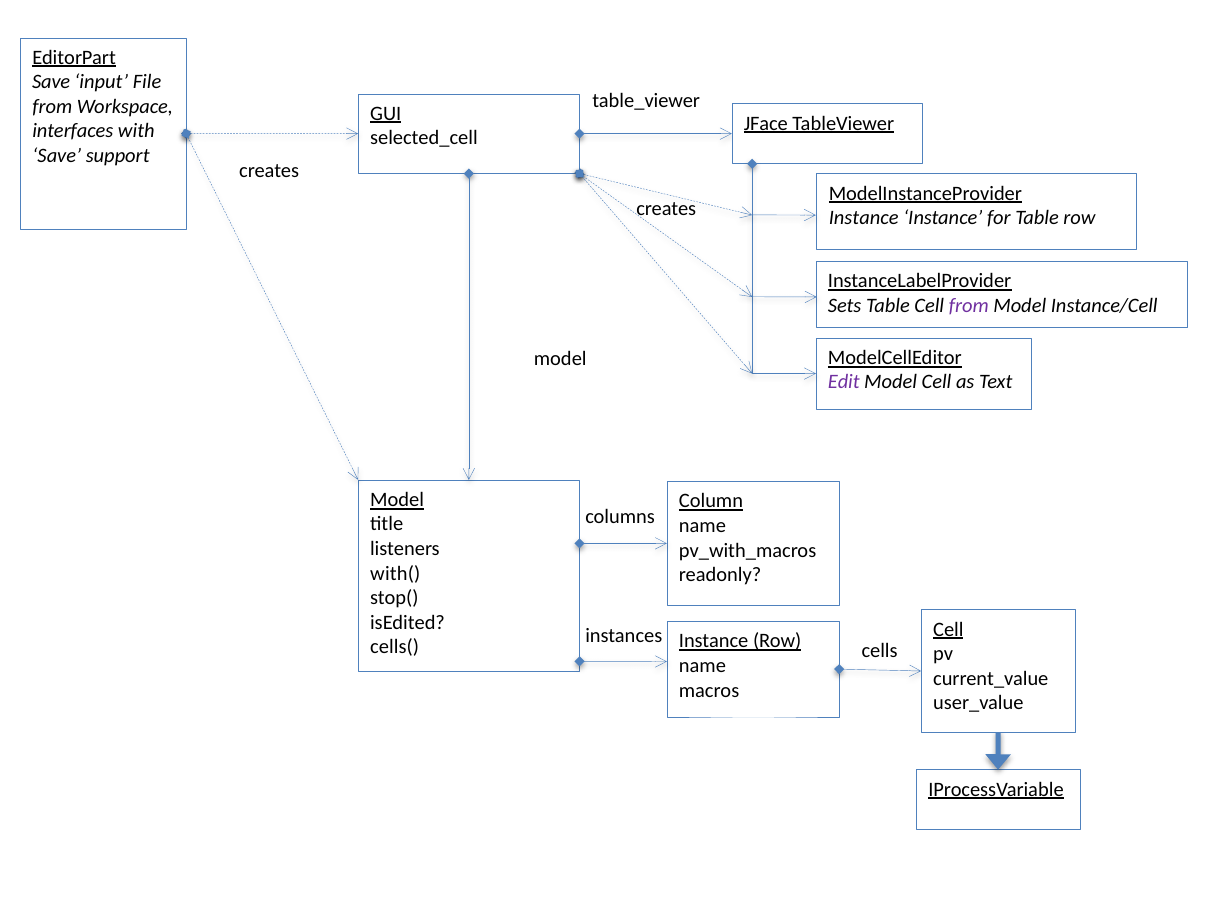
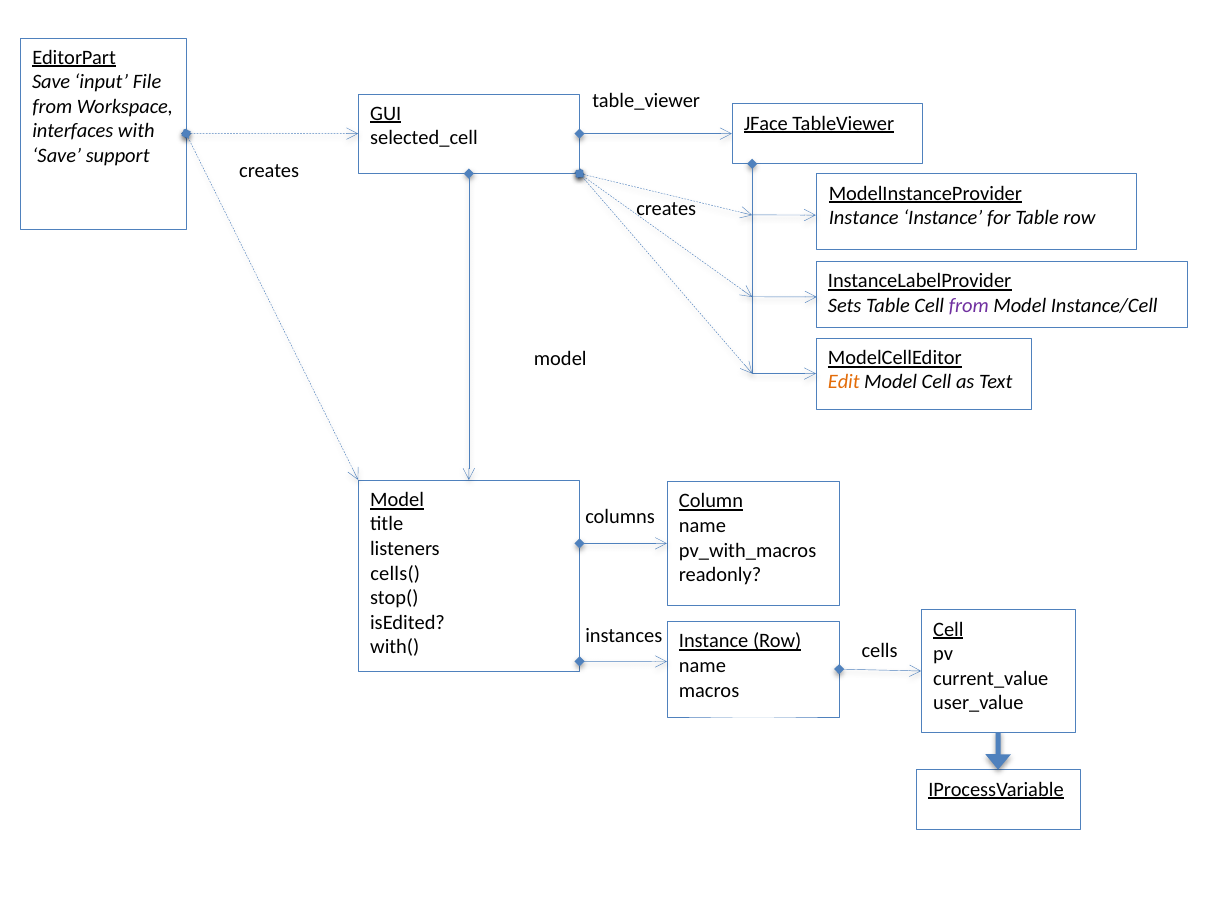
Edit colour: purple -> orange
with(: with( -> cells(
cells(: cells( -> with(
